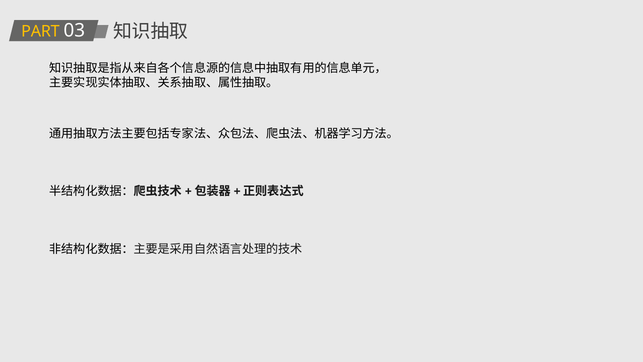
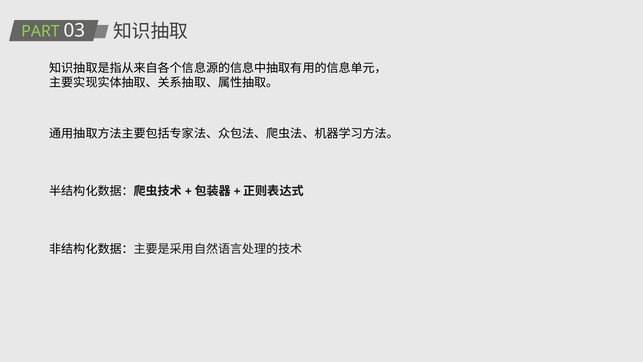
PART colour: yellow -> light green
